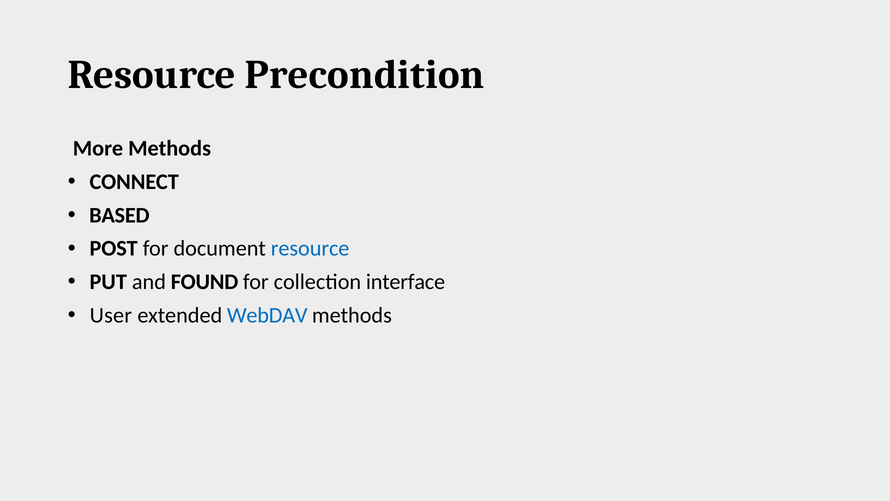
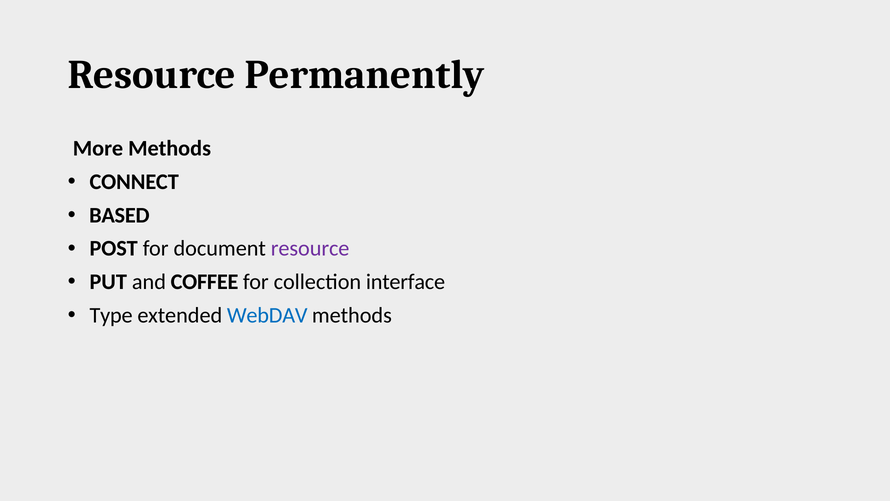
Precondition: Precondition -> Permanently
resource at (310, 248) colour: blue -> purple
FOUND: FOUND -> COFFEE
User: User -> Type
